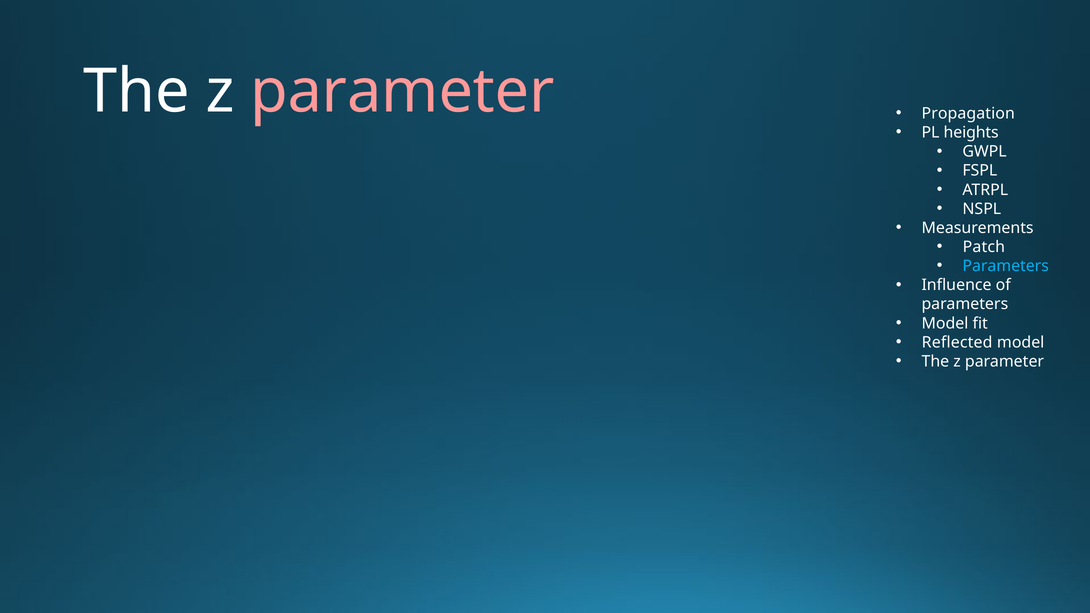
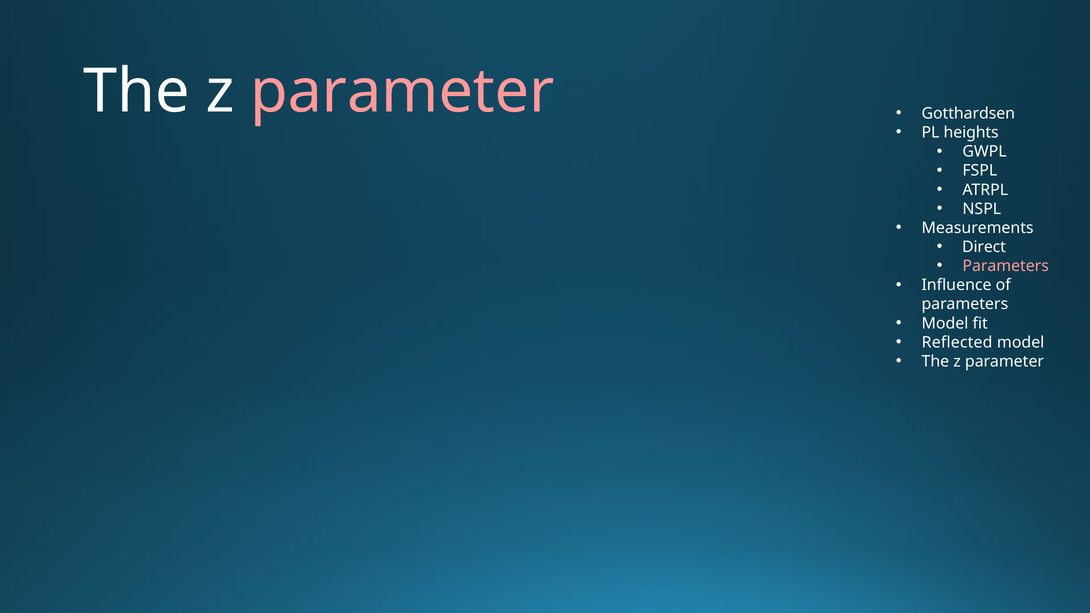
Propagation: Propagation -> Gotthardsen
Patch: Patch -> Direct
Parameters at (1006, 266) colour: light blue -> pink
